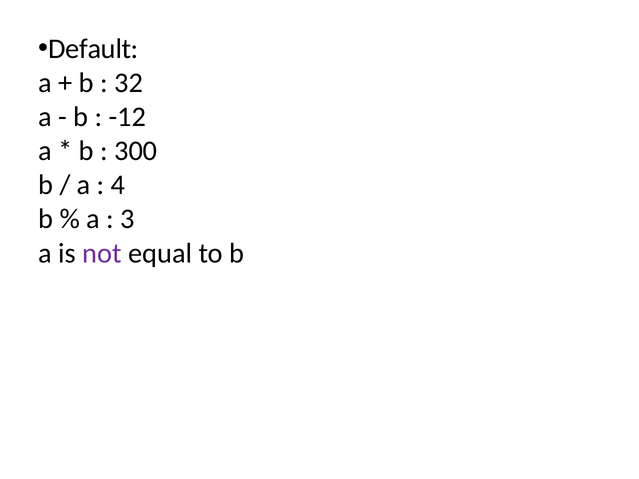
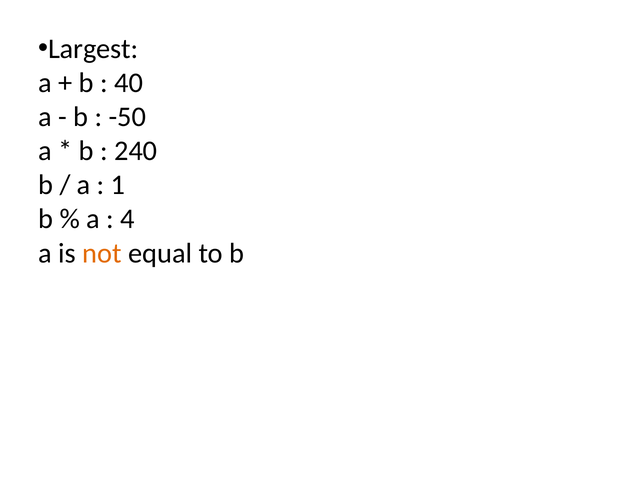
Default: Default -> Largest
32: 32 -> 40
-12: -12 -> -50
300: 300 -> 240
4: 4 -> 1
3: 3 -> 4
not colour: purple -> orange
